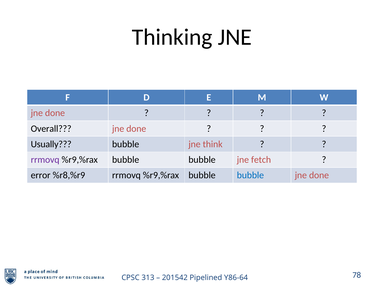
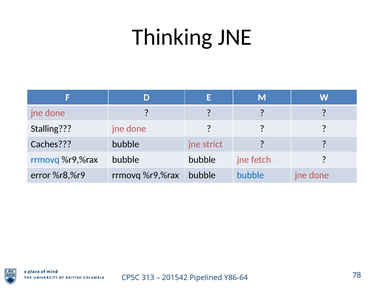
Overall: Overall -> Stalling
Usually: Usually -> Caches
think: think -> strict
rrmovq at (45, 160) colour: purple -> blue
